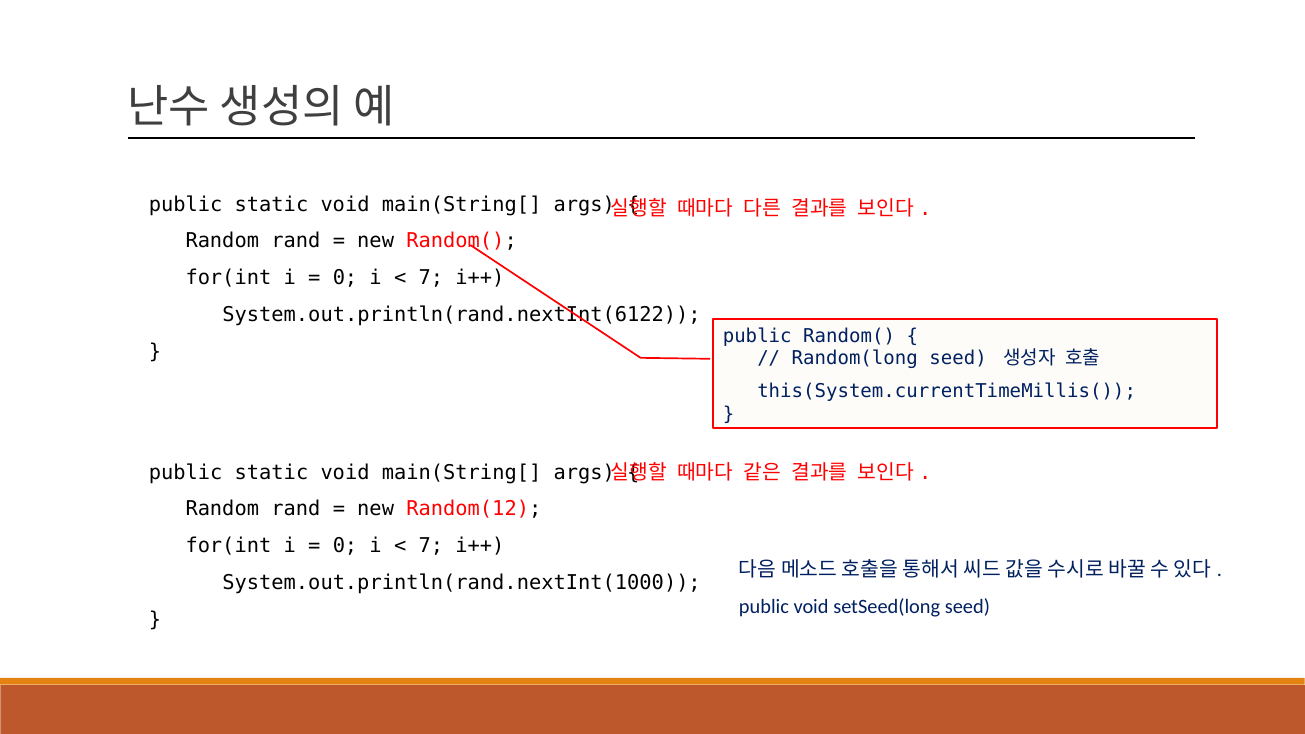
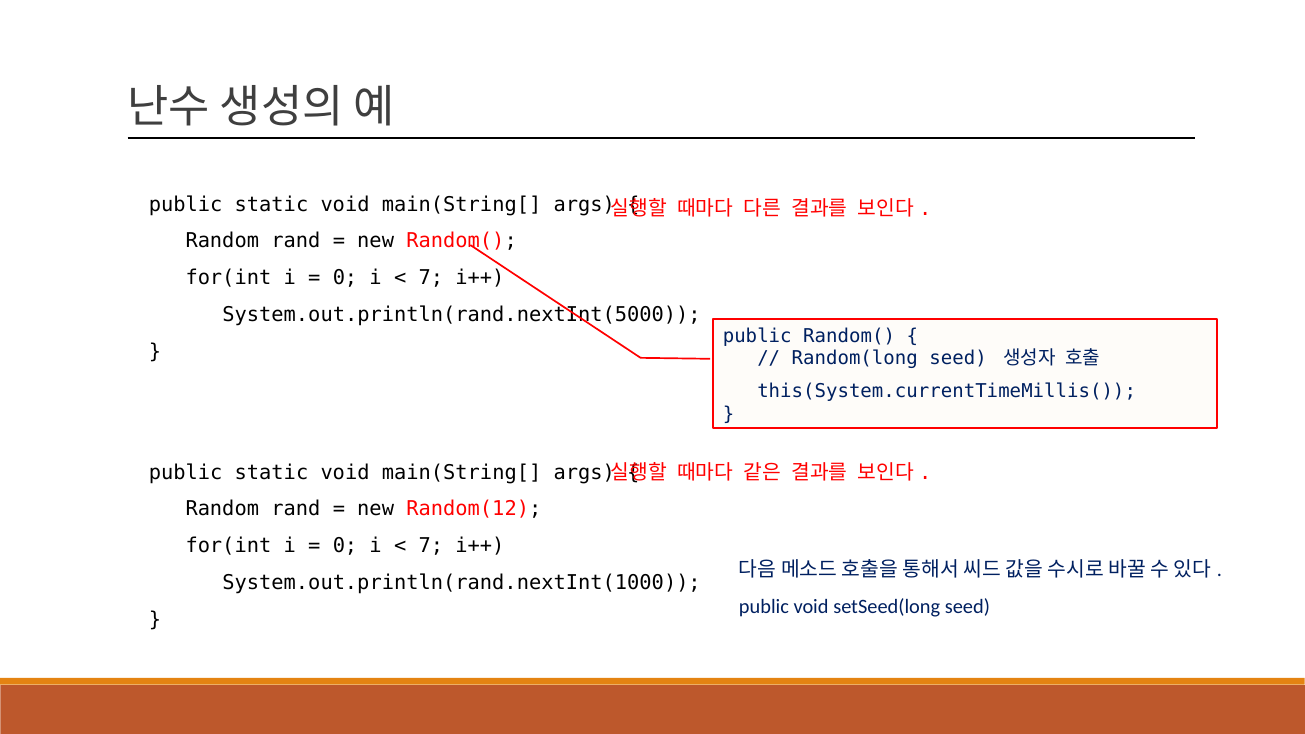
System.out.println(rand.nextInt(6122: System.out.println(rand.nextInt(6122 -> System.out.println(rand.nextInt(5000
